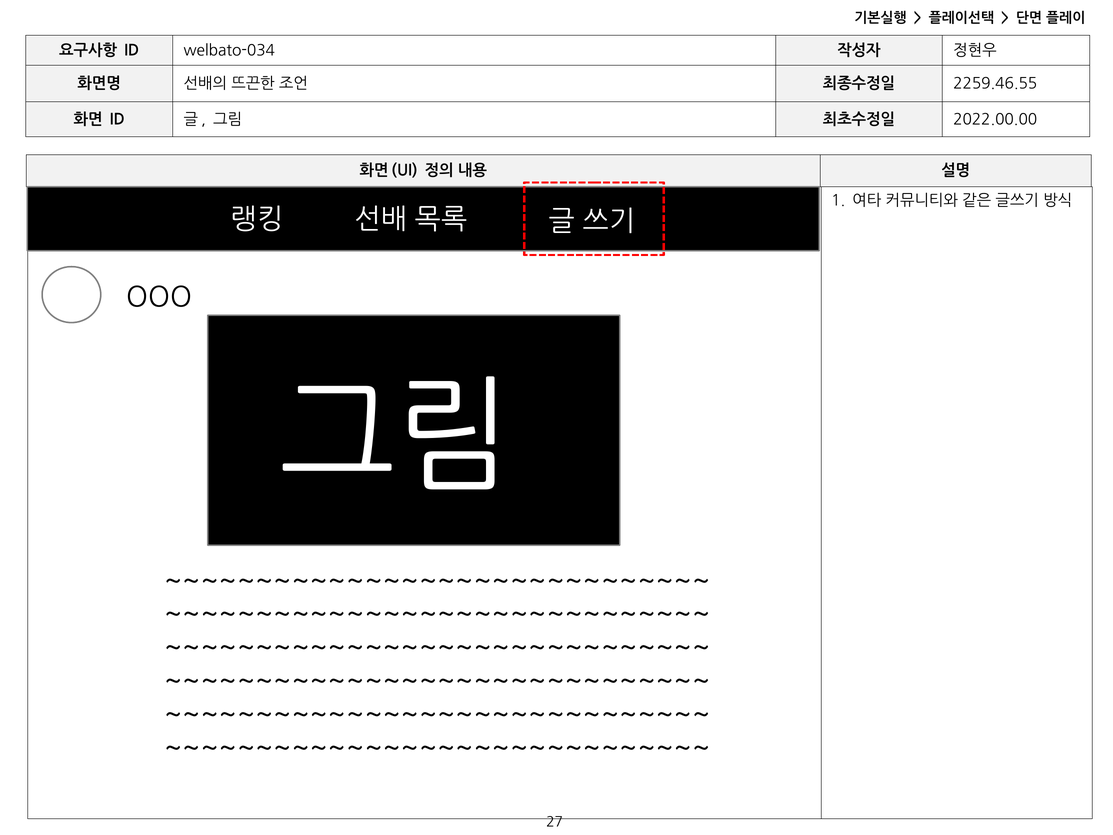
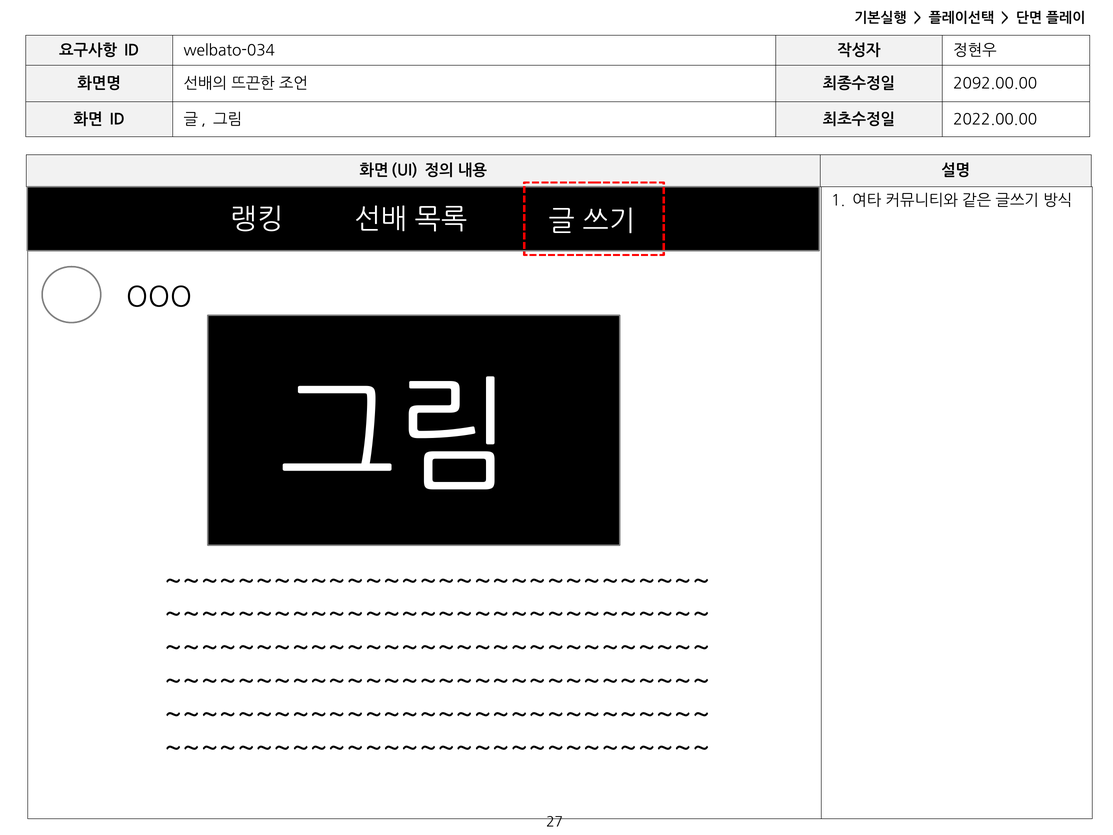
2259.46.55: 2259.46.55 -> 2092.00.00
